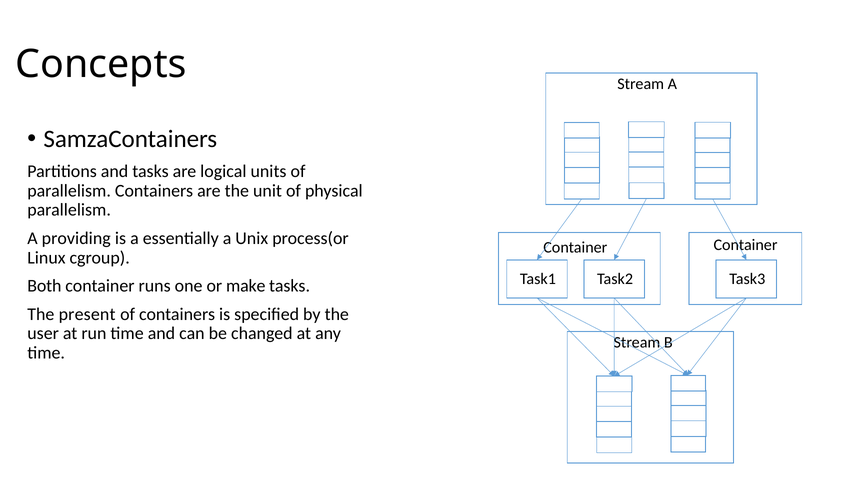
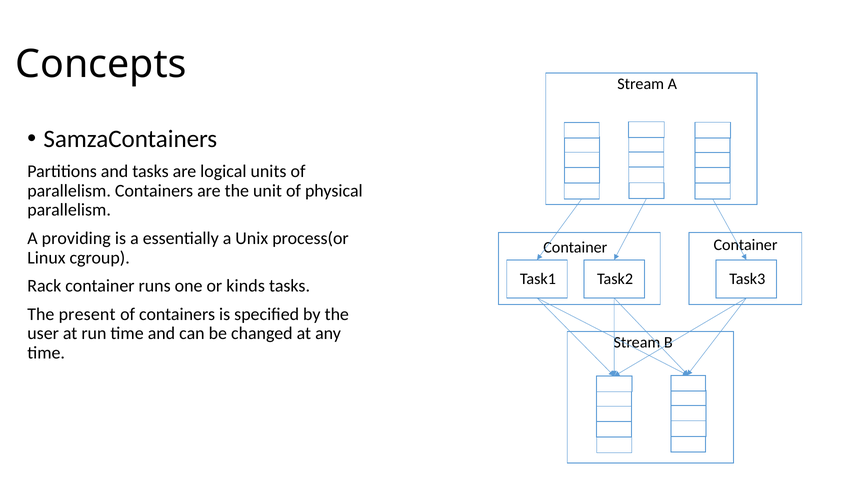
Both: Both -> Rack
make: make -> kinds
